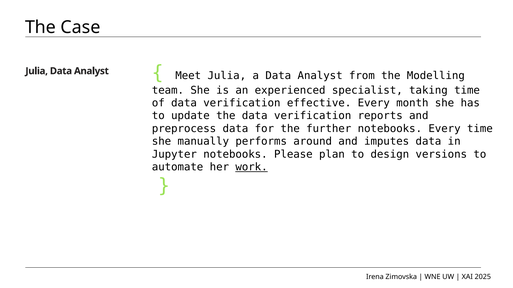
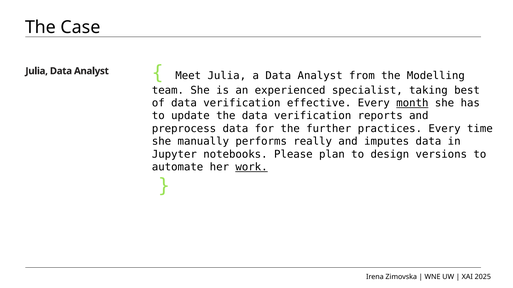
taking time: time -> best
month underline: none -> present
further notebooks: notebooks -> practices
around: around -> really
